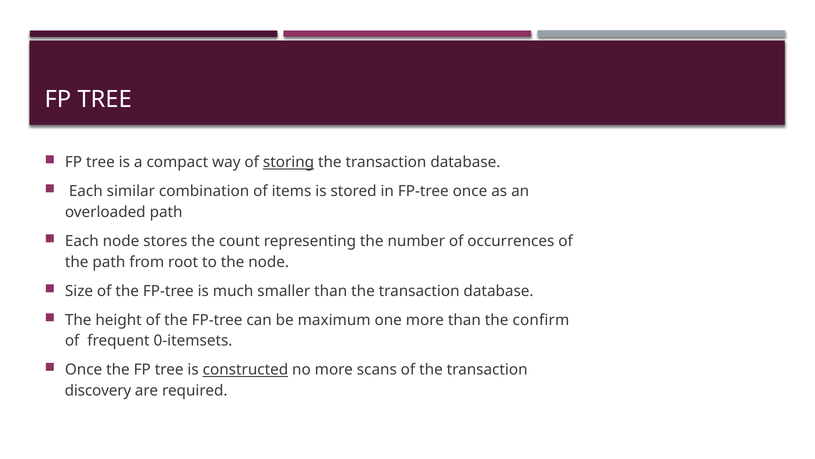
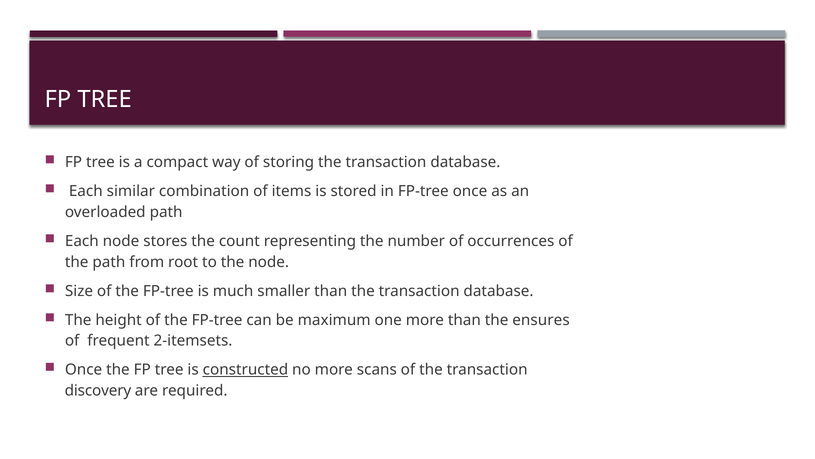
storing underline: present -> none
confirm: confirm -> ensures
0-itemsets: 0-itemsets -> 2-itemsets
